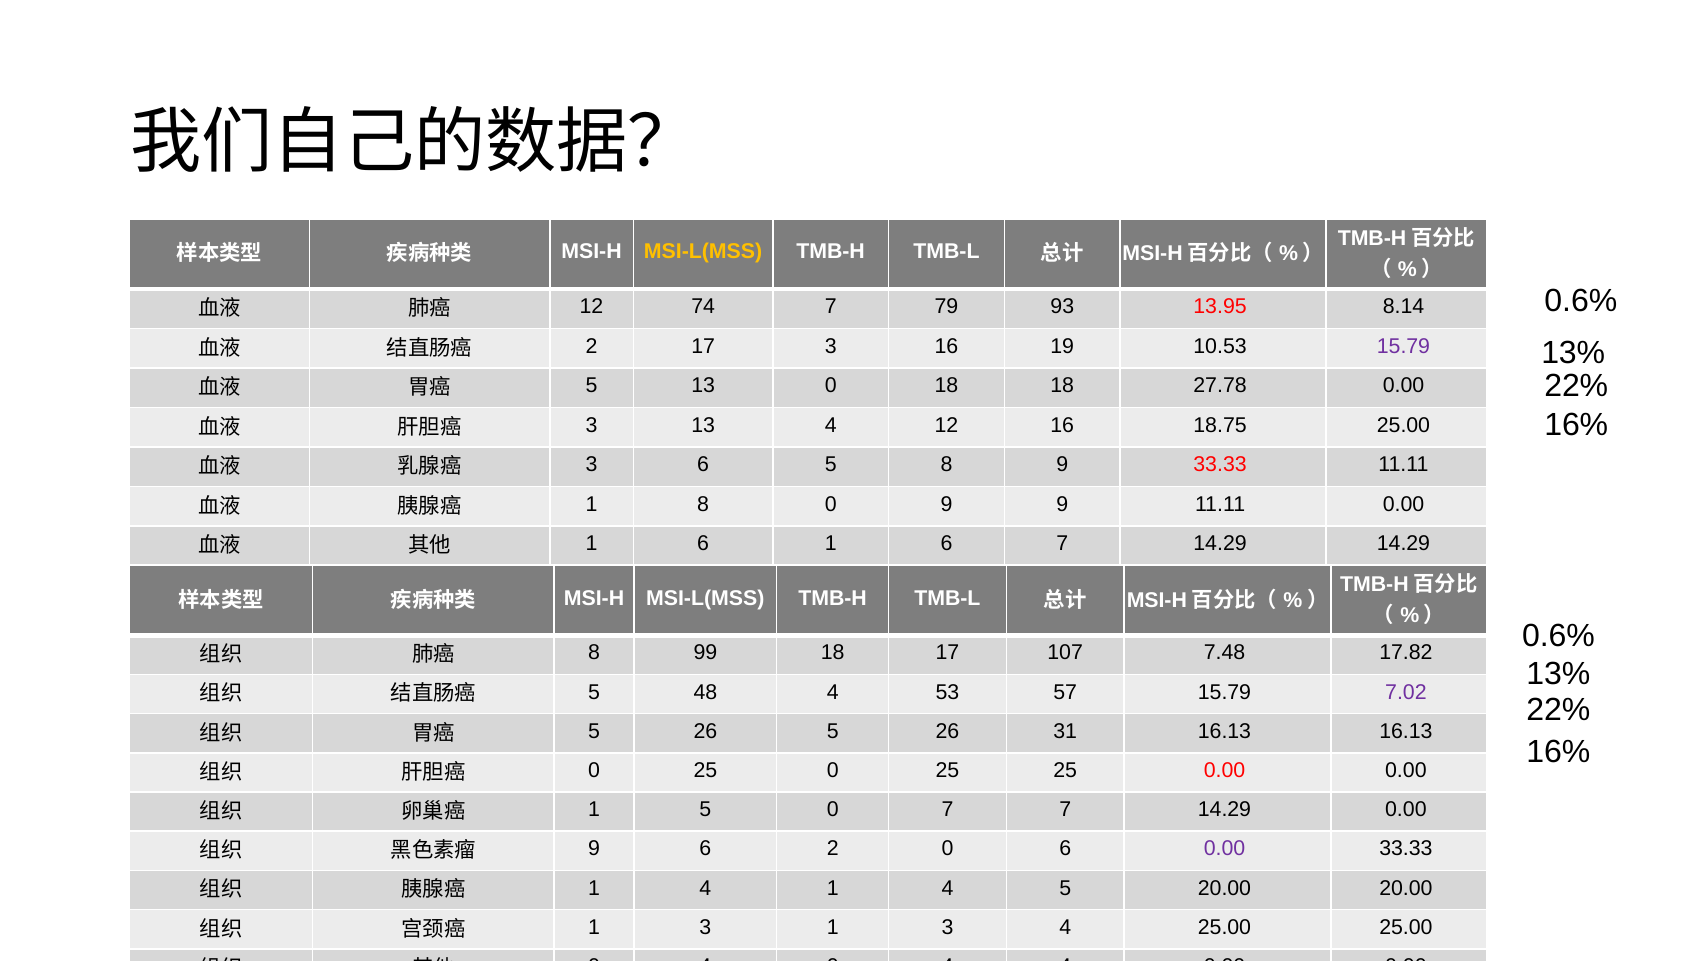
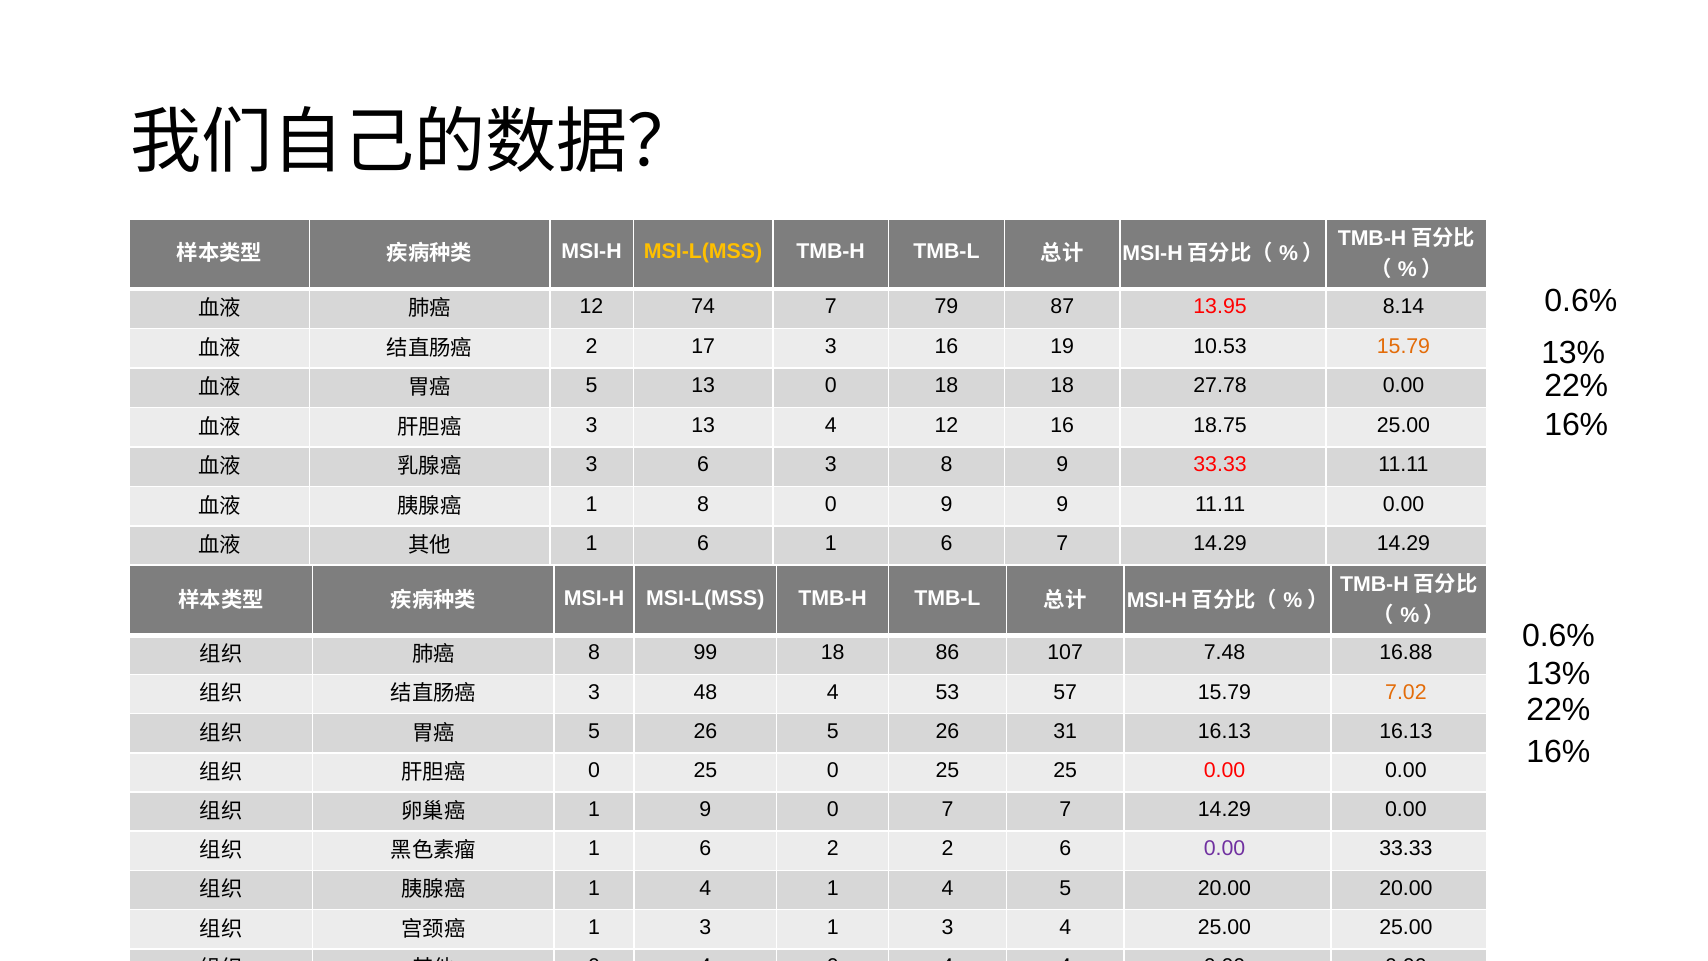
93: 93 -> 87
15.79 at (1403, 346) colour: purple -> orange
6 5: 5 -> 3
18 17: 17 -> 86
17.82: 17.82 -> 16.88
5 at (594, 692): 5 -> 3
7.02 colour: purple -> orange
1 5: 5 -> 9
9 at (594, 849): 9 -> 1
2 0: 0 -> 2
